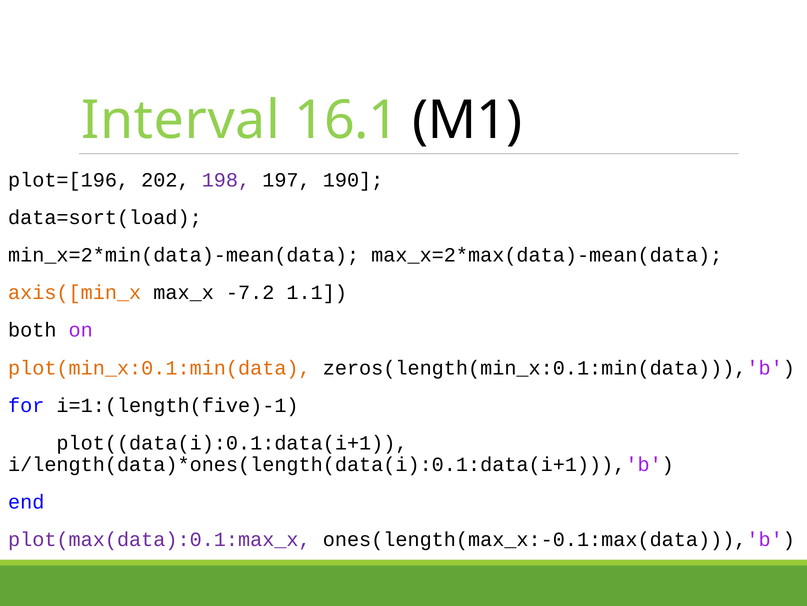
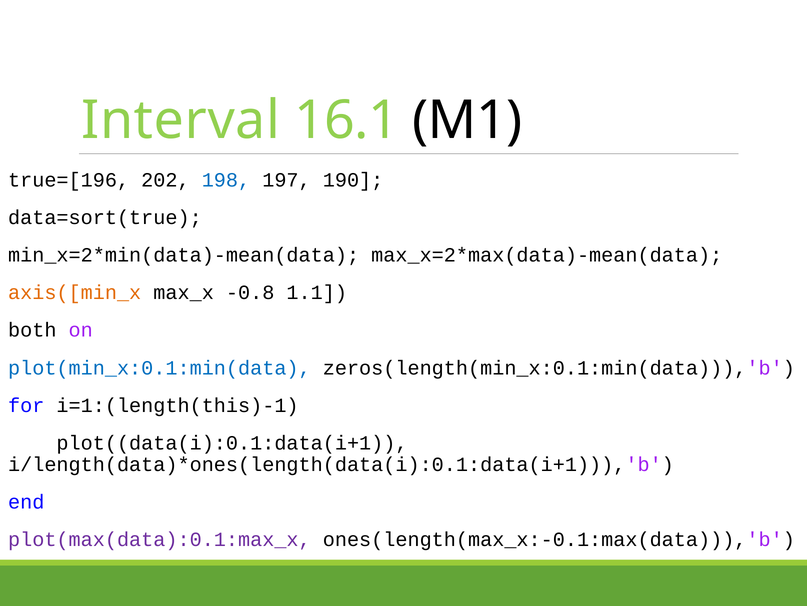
plot=[196: plot=[196 -> true=[196
198 colour: purple -> blue
data=sort(load: data=sort(load -> data=sort(true
-7.2: -7.2 -> -0.8
plot(min_x:0.1:min(data colour: orange -> blue
i=1:(length(five)-1: i=1:(length(five)-1 -> i=1:(length(this)-1
